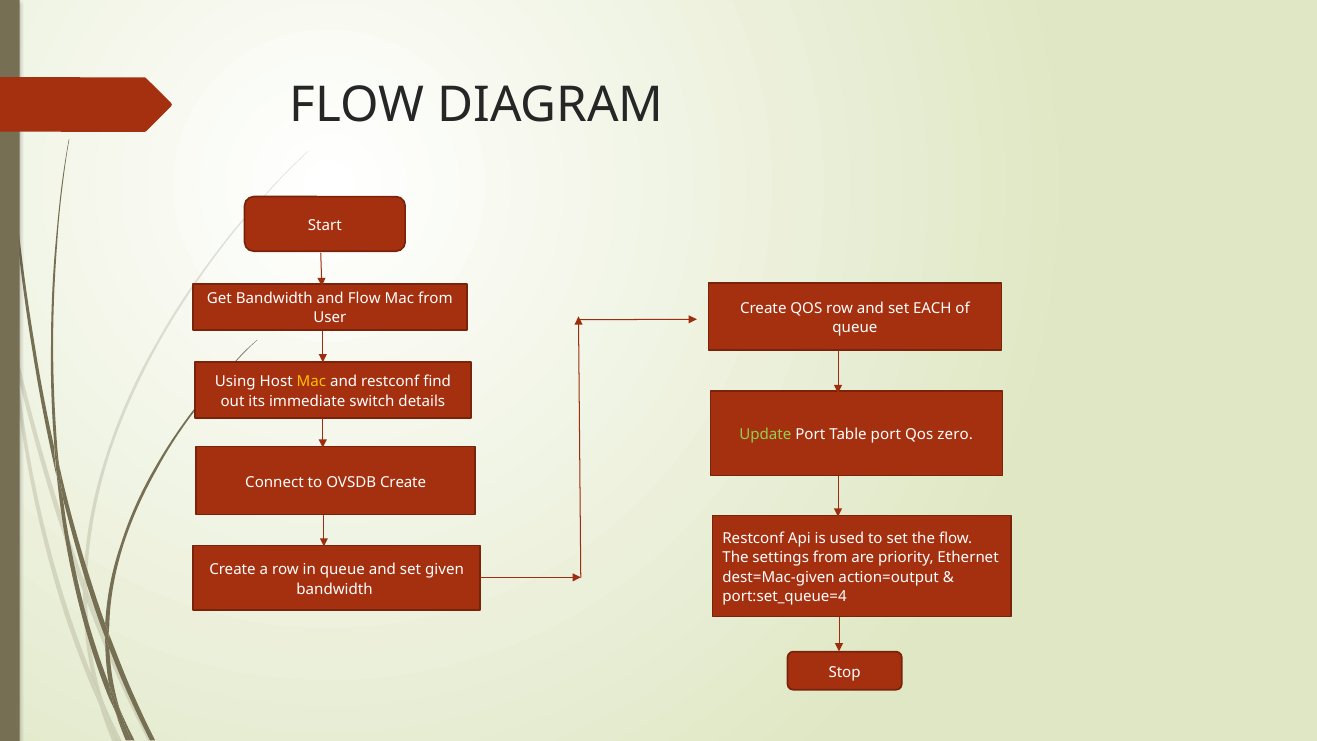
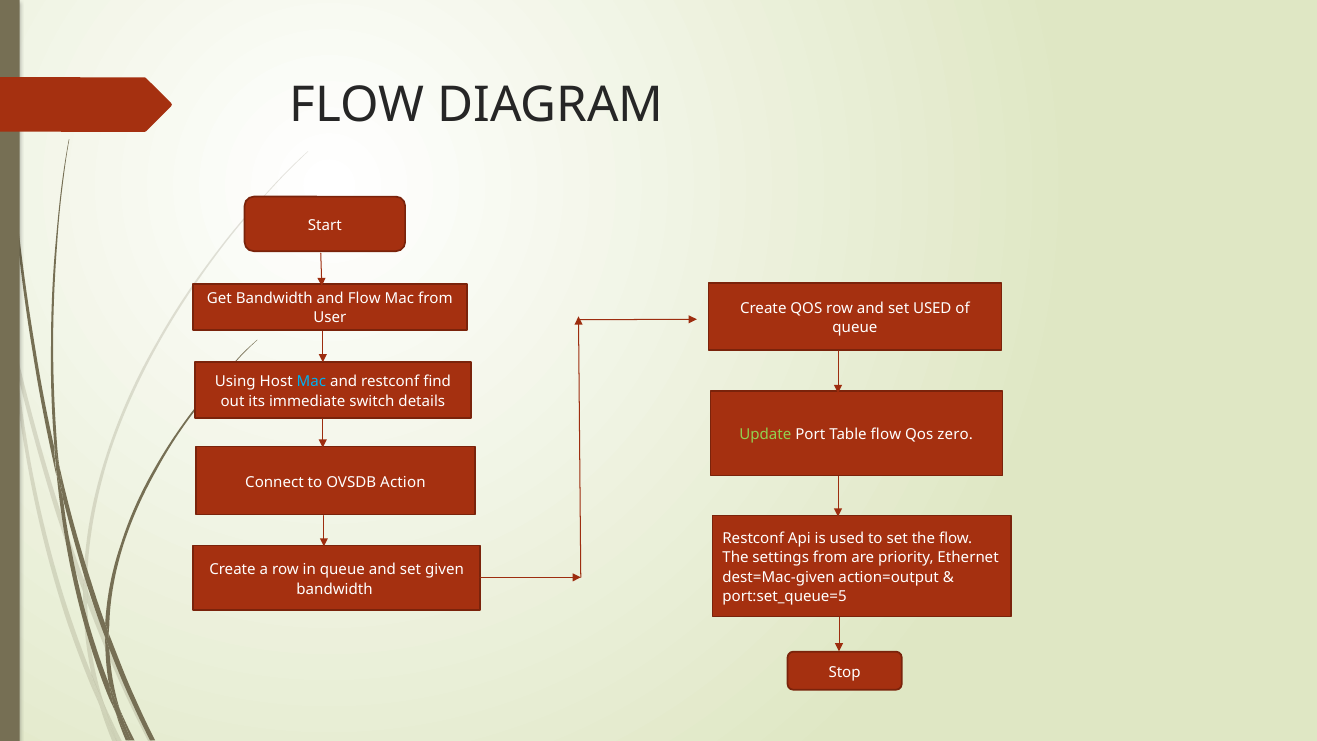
set EACH: EACH -> USED
Mac at (311, 382) colour: yellow -> light blue
Table port: port -> flow
OVSDB Create: Create -> Action
port:set_queue=4: port:set_queue=4 -> port:set_queue=5
